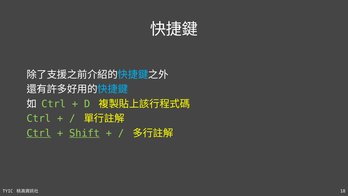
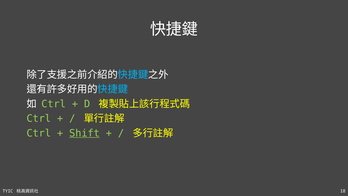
Ctrl at (39, 133) underline: present -> none
